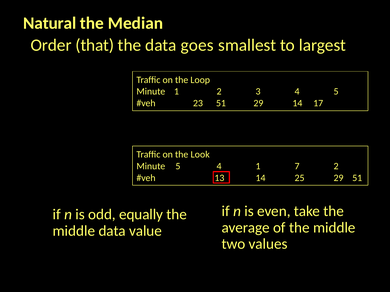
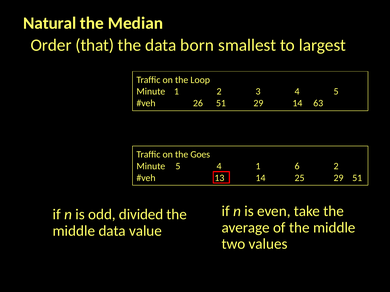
goes: goes -> born
23: 23 -> 26
17: 17 -> 63
Look: Look -> Goes
7: 7 -> 6
equally: equally -> divided
